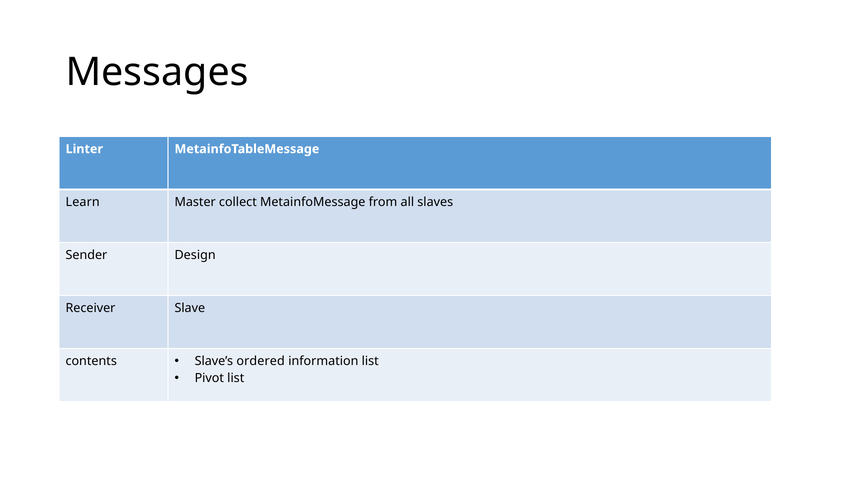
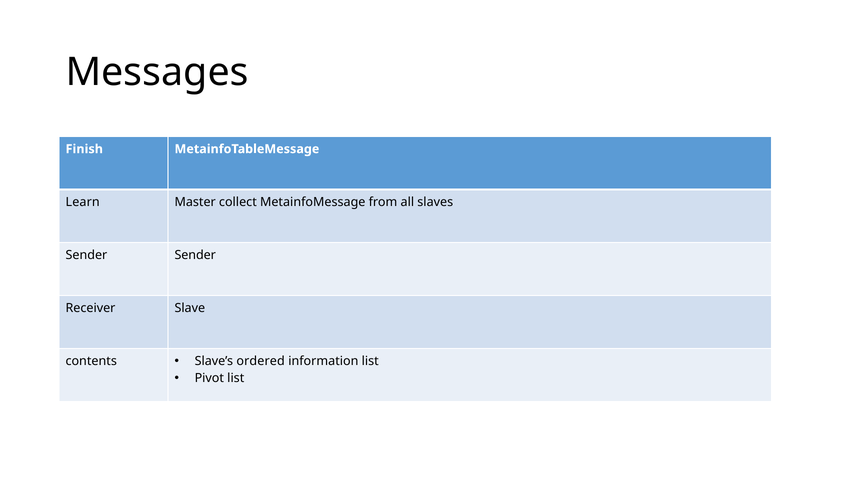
Linter: Linter -> Finish
Sender Design: Design -> Sender
